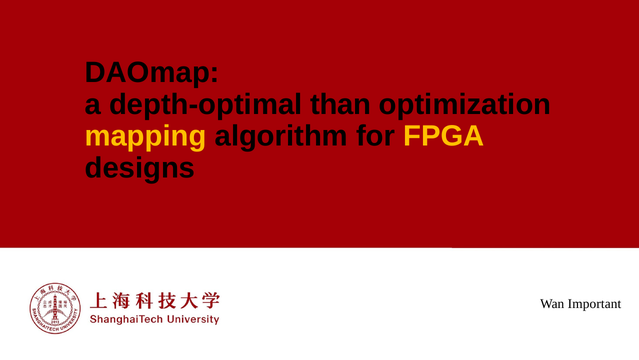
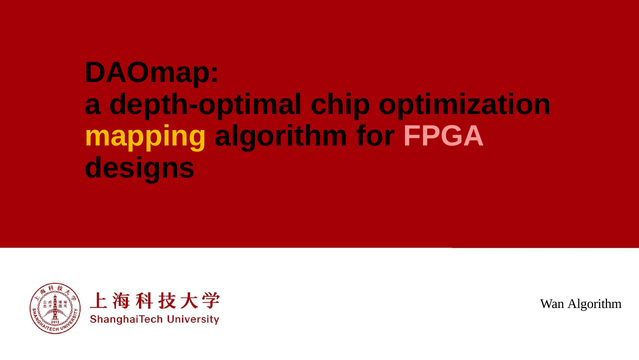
than: than -> chip
FPGA colour: yellow -> pink
Wan Important: Important -> Algorithm
